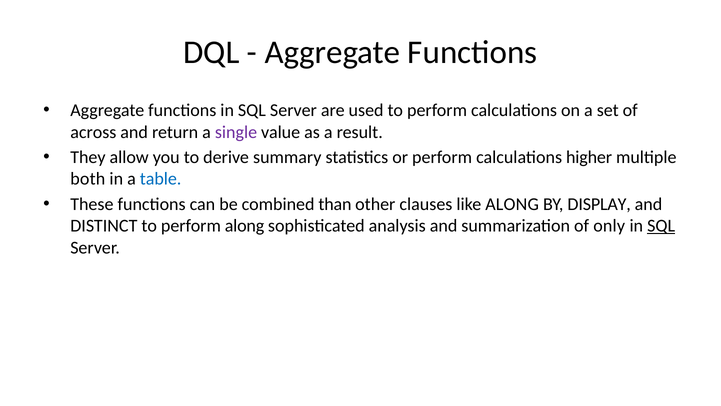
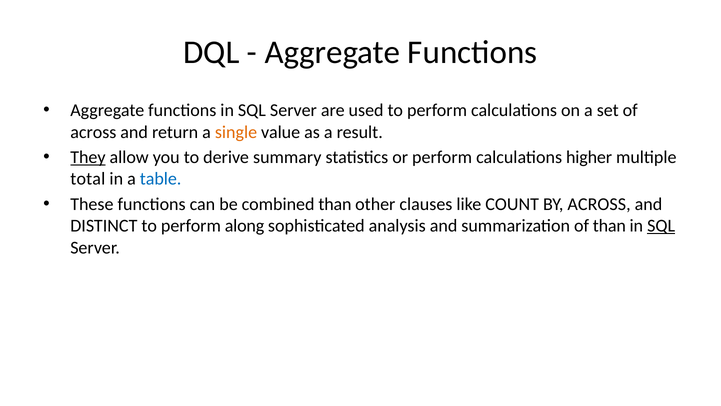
single colour: purple -> orange
They underline: none -> present
both: both -> total
like ALONG: ALONG -> COUNT
BY DISPLAY: DISPLAY -> ACROSS
of only: only -> than
